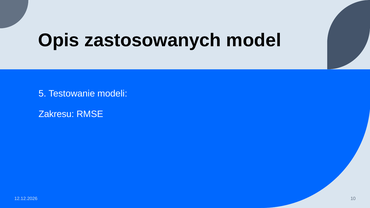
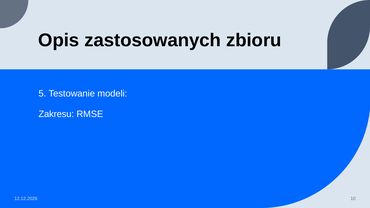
model: model -> zbioru
